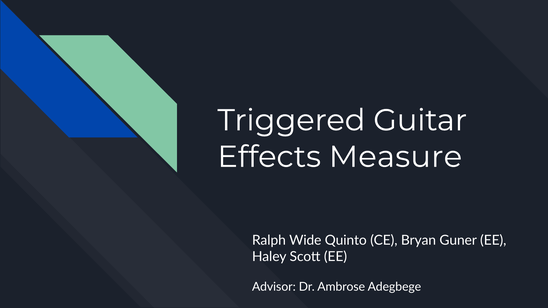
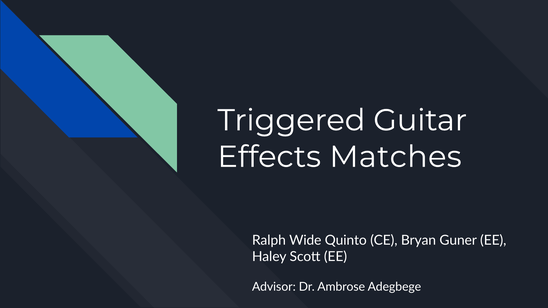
Measure: Measure -> Matches
